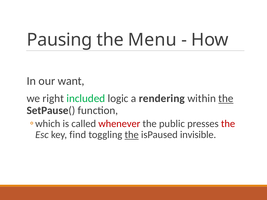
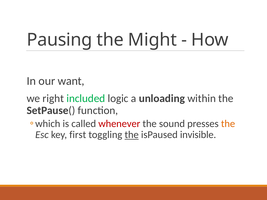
Menu: Menu -> Might
rendering: rendering -> unloading
the at (226, 99) underline: present -> none
public: public -> sound
the at (228, 124) colour: red -> orange
find: find -> first
